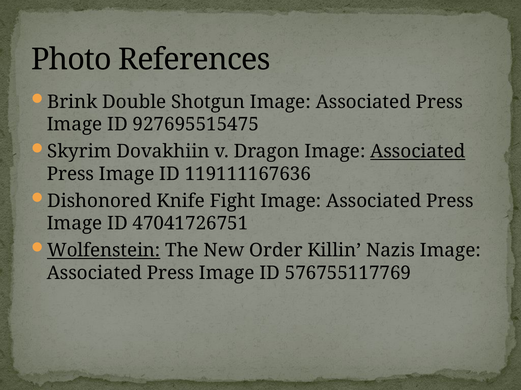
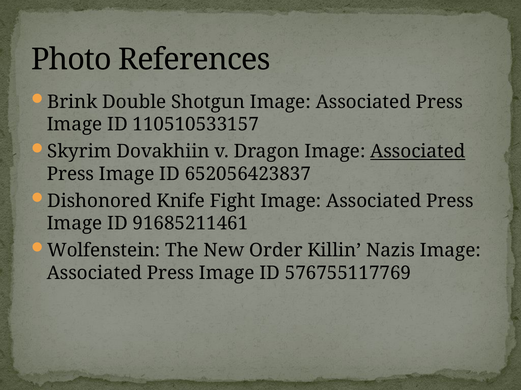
927695515475: 927695515475 -> 110510533157
119111167636: 119111167636 -> 652056423837
47041726751: 47041726751 -> 91685211461
Wolfenstein underline: present -> none
